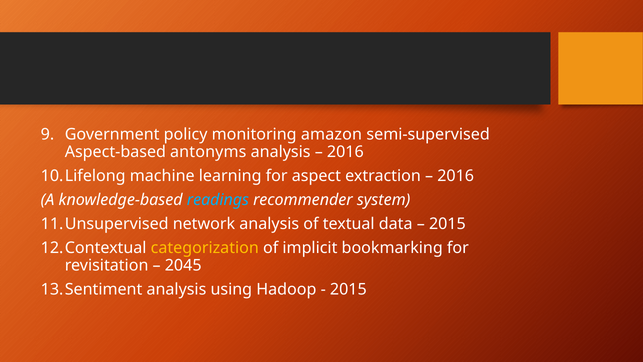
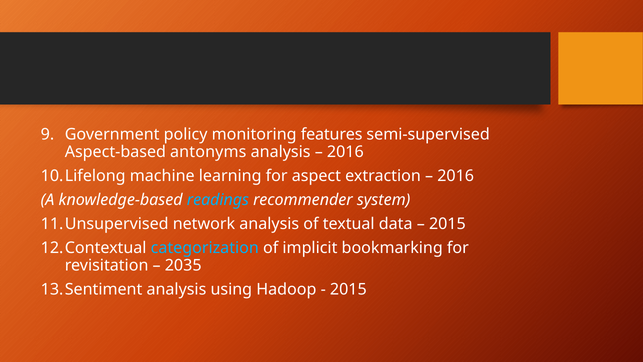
amazon: amazon -> features
categorization colour: yellow -> light blue
2045: 2045 -> 2035
